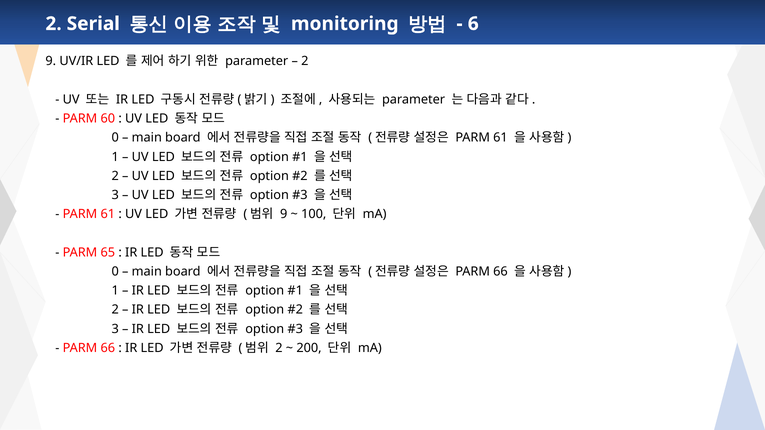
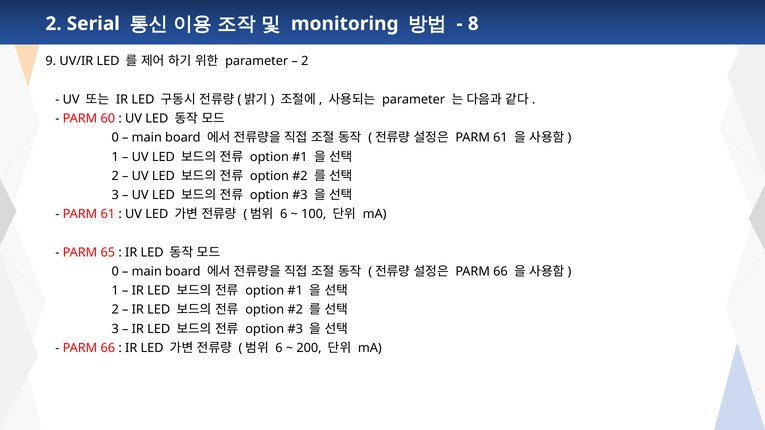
6: 6 -> 8
9 at (284, 214): 9 -> 6
2 at (279, 348): 2 -> 6
